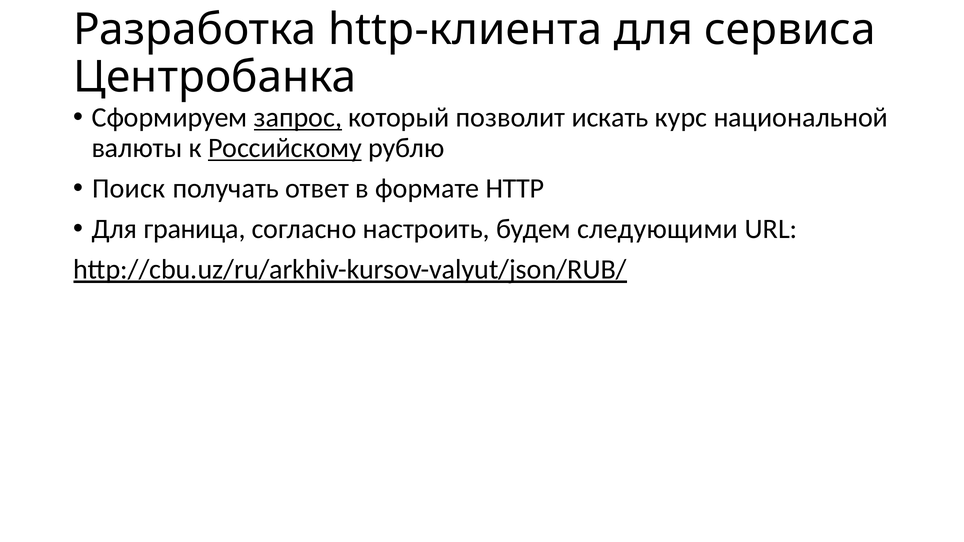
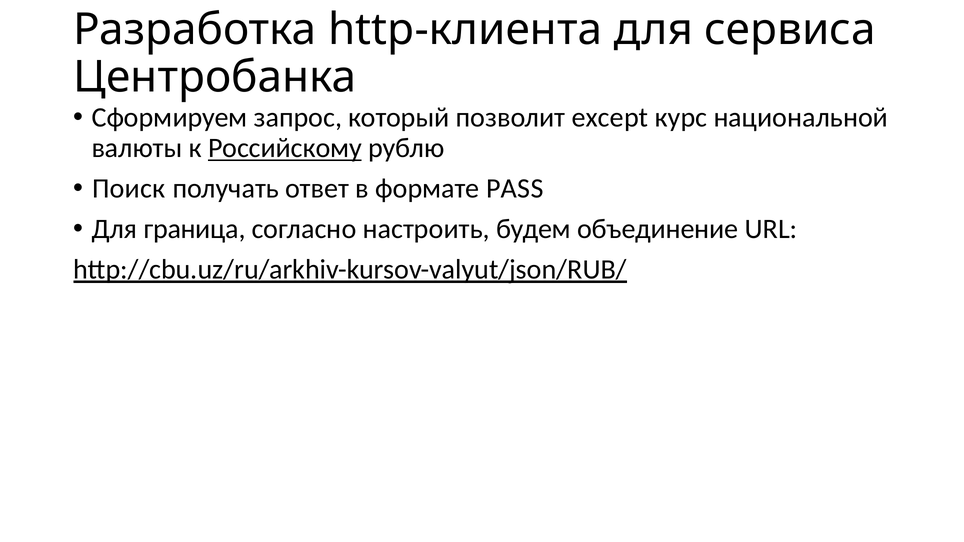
запрос underline: present -> none
искать: искать -> except
HTTP: HTTP -> PASS
следующими: следующими -> объединение
